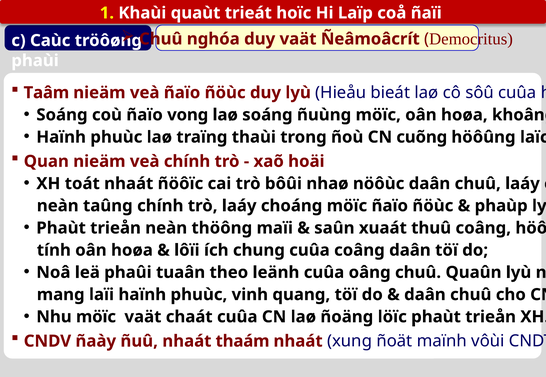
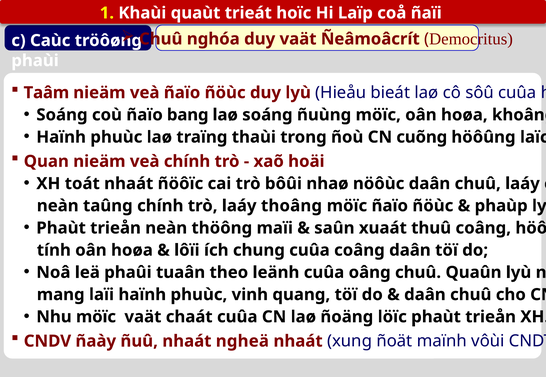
vong: vong -> bang
choáng: choáng -> thoâng
nhaát thaám: thaám -> ngheä
